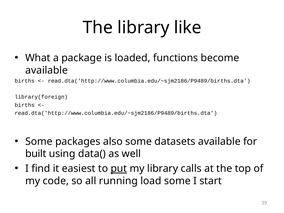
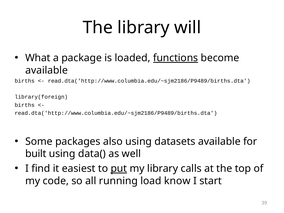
like: like -> will
functions underline: none -> present
also some: some -> using
load some: some -> know
